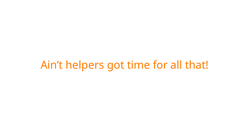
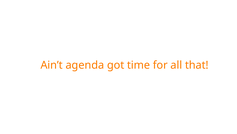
helpers: helpers -> agenda
